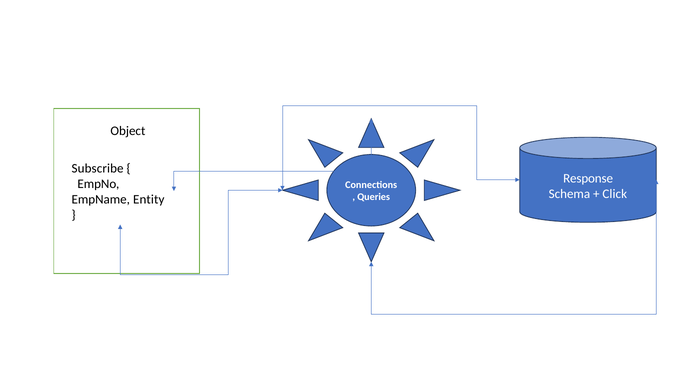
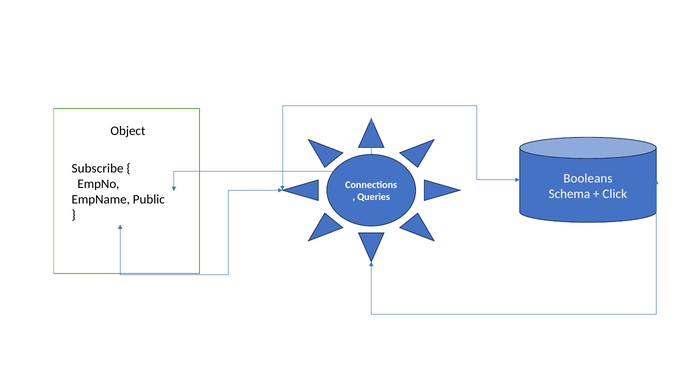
Response: Response -> Booleans
Entity: Entity -> Public
